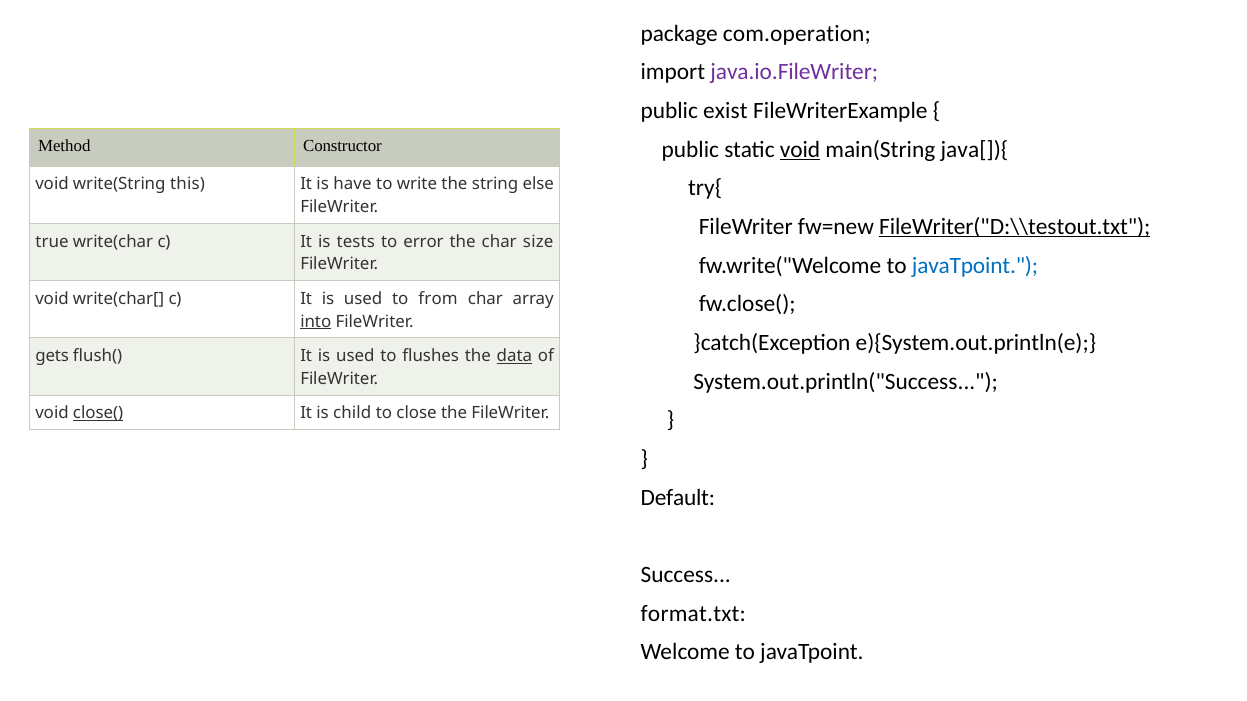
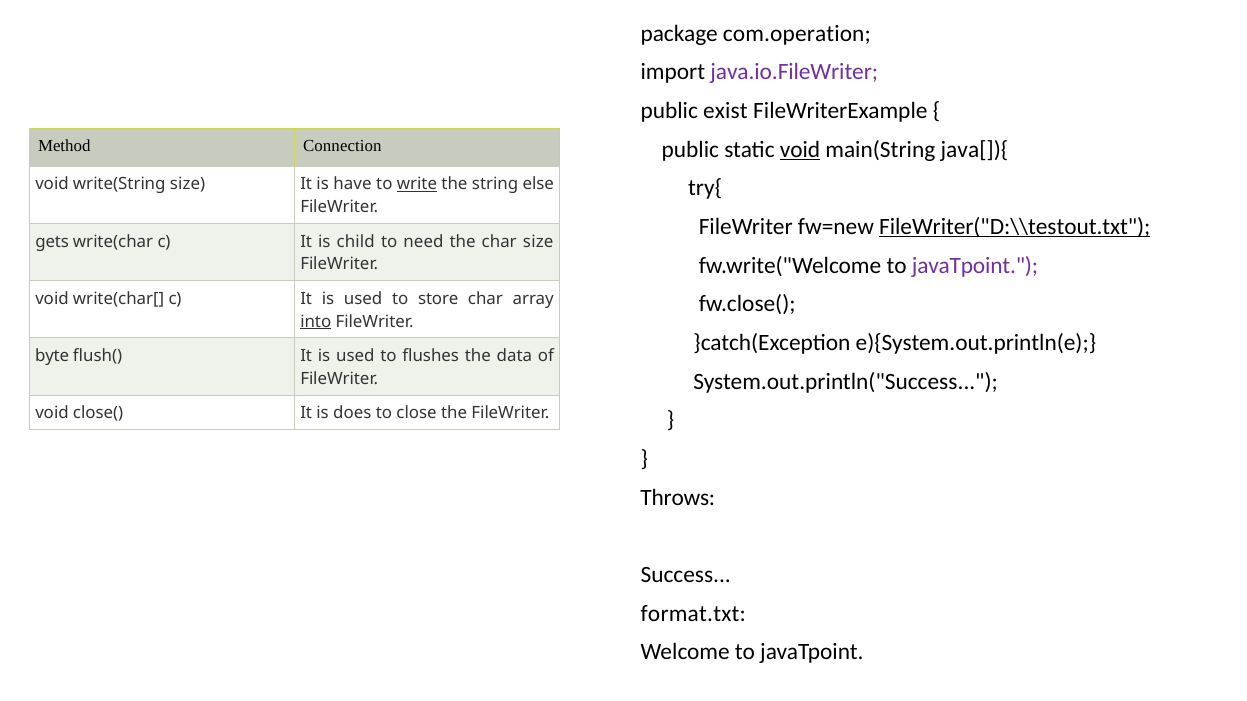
Constructor: Constructor -> Connection
write(String this: this -> size
write underline: none -> present
true: true -> gets
tests: tests -> child
error: error -> need
javaTpoint at (975, 266) colour: blue -> purple
from: from -> store
gets: gets -> byte
data underline: present -> none
close( underline: present -> none
child: child -> does
Default: Default -> Throws
